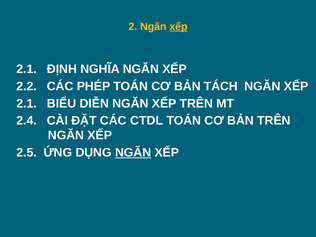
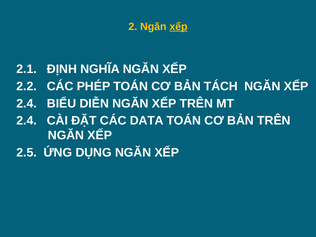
2.1 at (27, 103): 2.1 -> 2.4
CTDL: CTDL -> DATA
NGĂN at (133, 153) underline: present -> none
